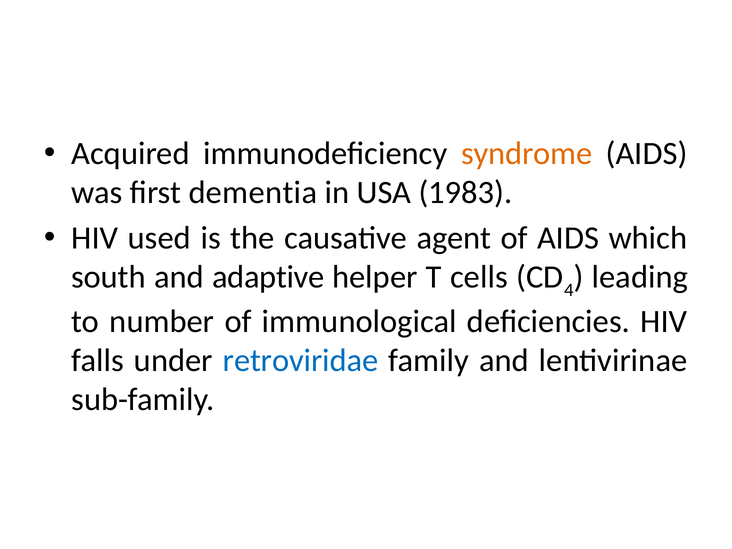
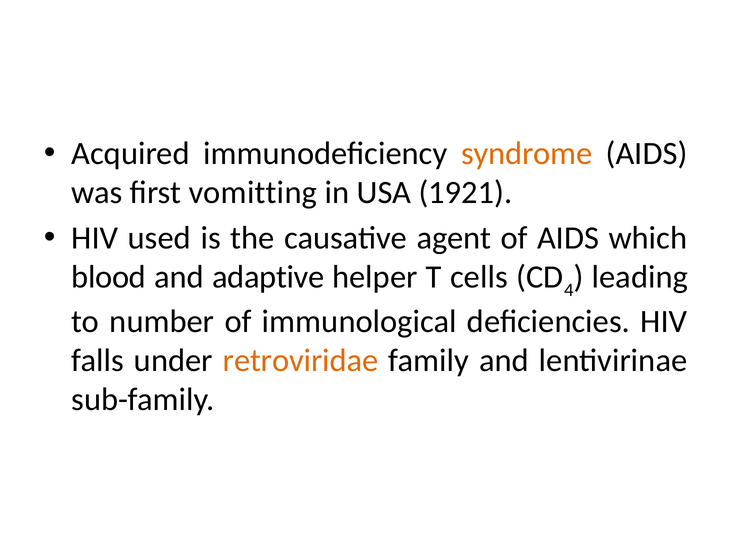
dementia: dementia -> vomitting
1983: 1983 -> 1921
south: south -> blood
retroviridae colour: blue -> orange
